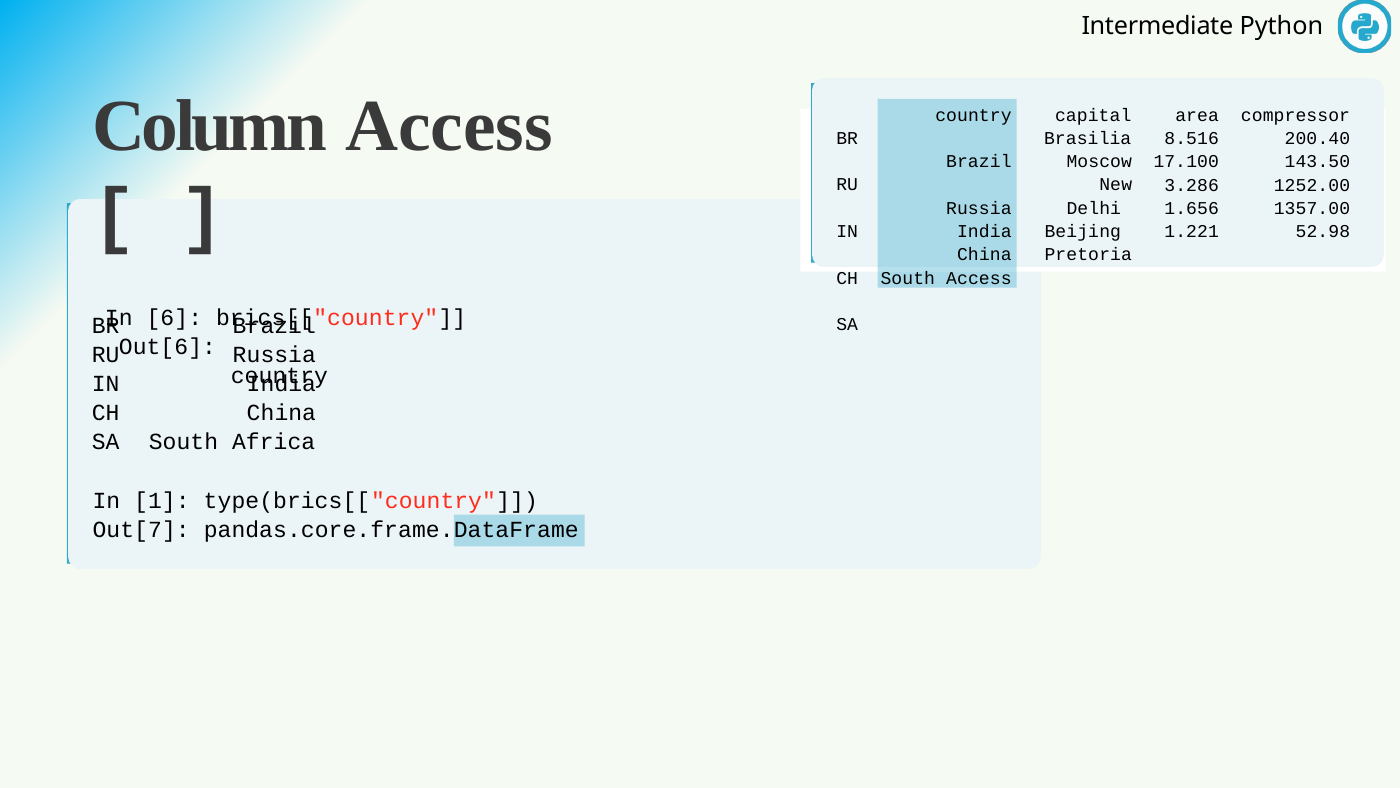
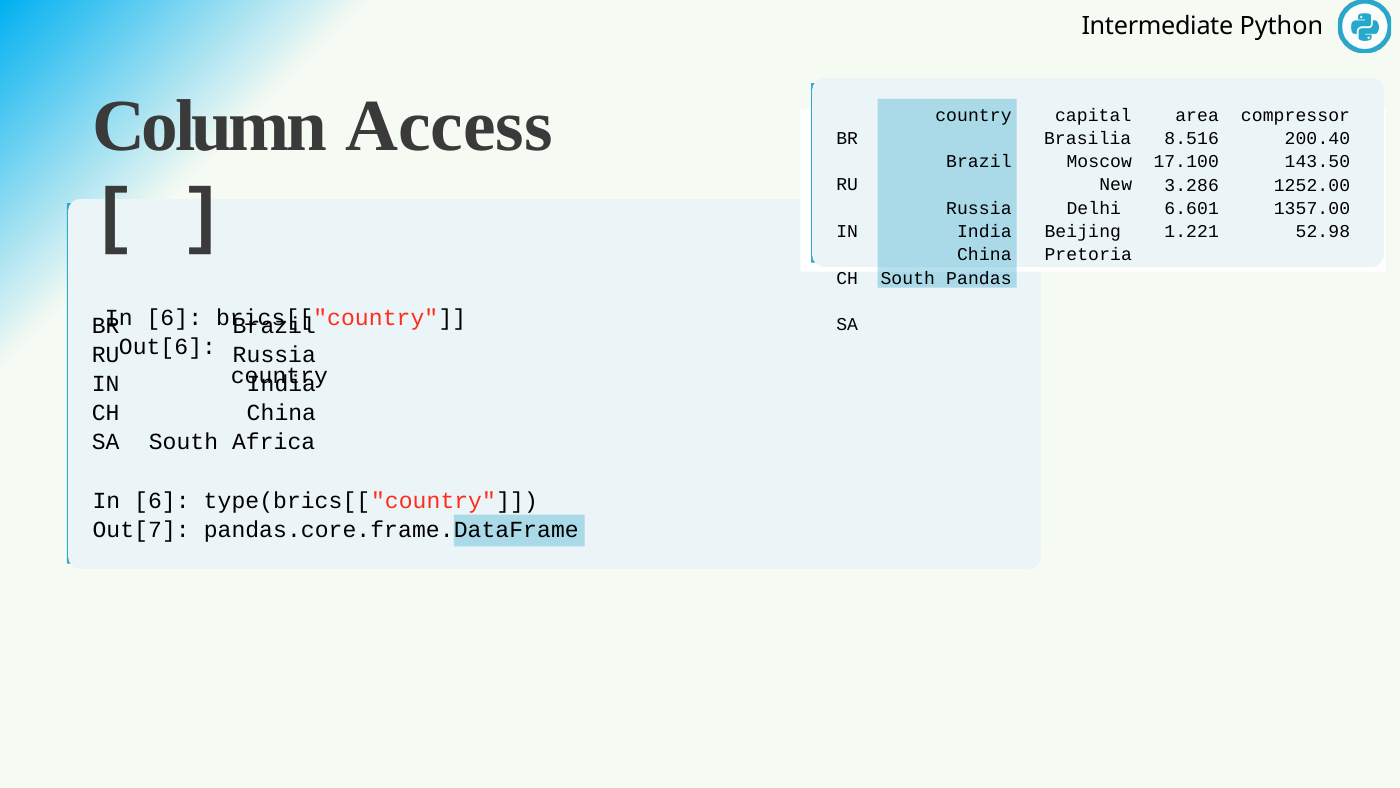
1.656: 1.656 -> 6.601
South Access: Access -> Pandas
1 at (162, 501): 1 -> 6
